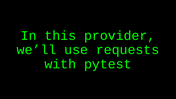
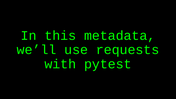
provider: provider -> metadata
